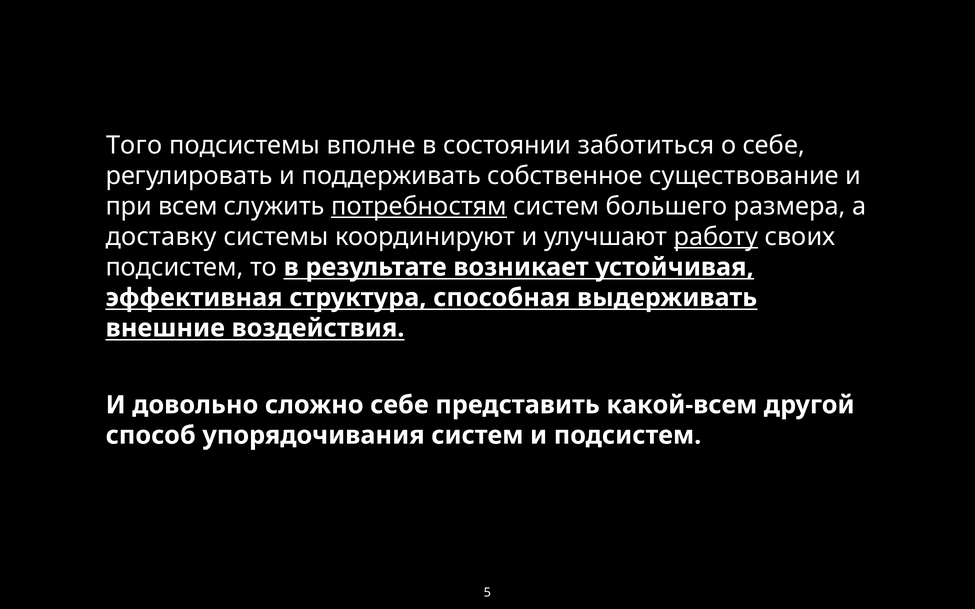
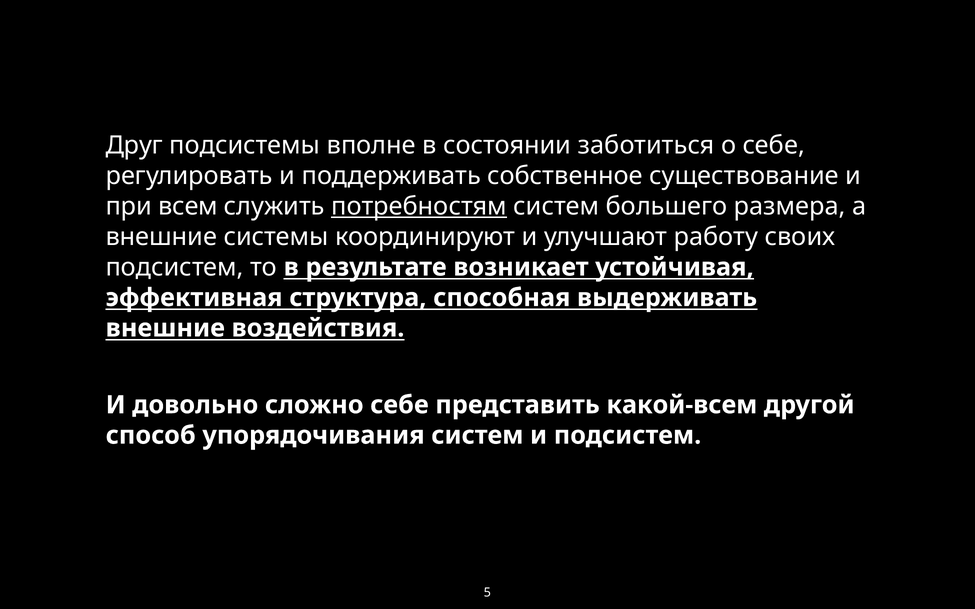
Того: Того -> Друг
доставку at (161, 237): доставку -> внешние
работу underline: present -> none
